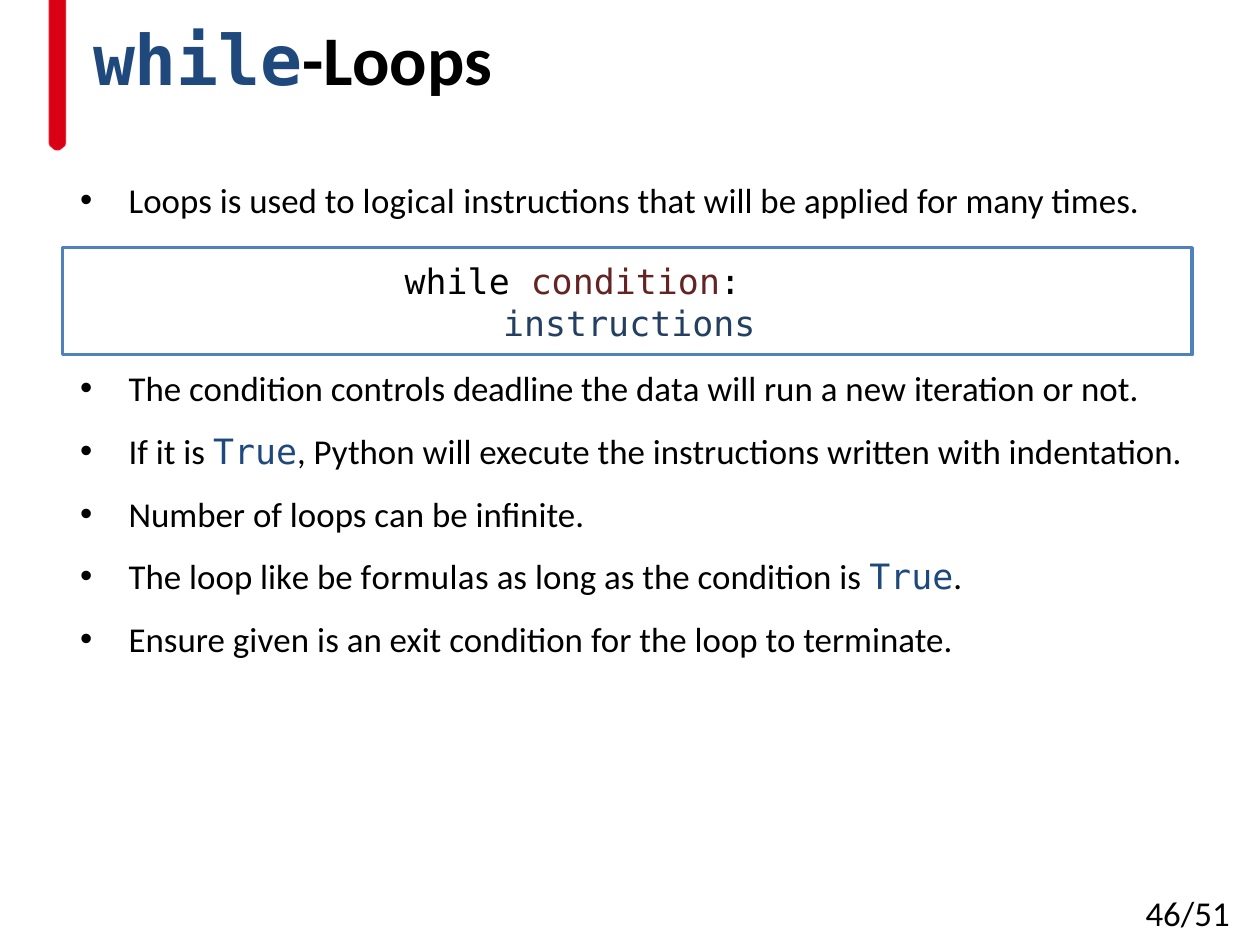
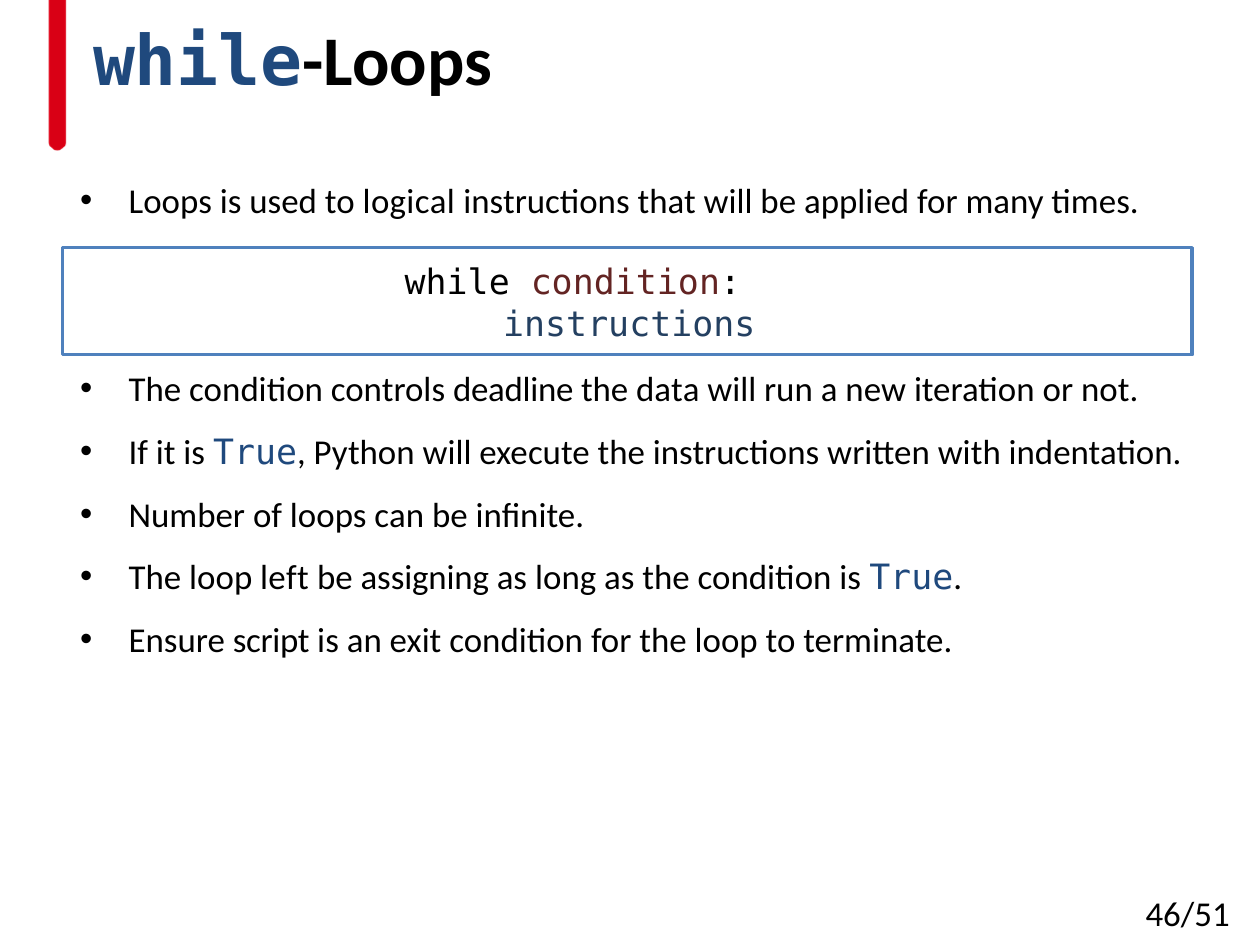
like: like -> left
formulas: formulas -> assigning
given: given -> script
